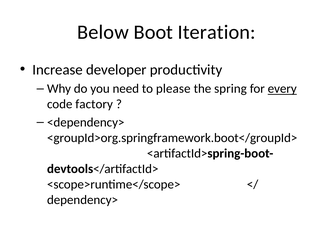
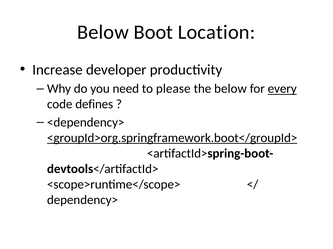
Iteration: Iteration -> Location
the spring: spring -> below
factory: factory -> defines
<groupId>org.springframework.boot</groupId> underline: none -> present
